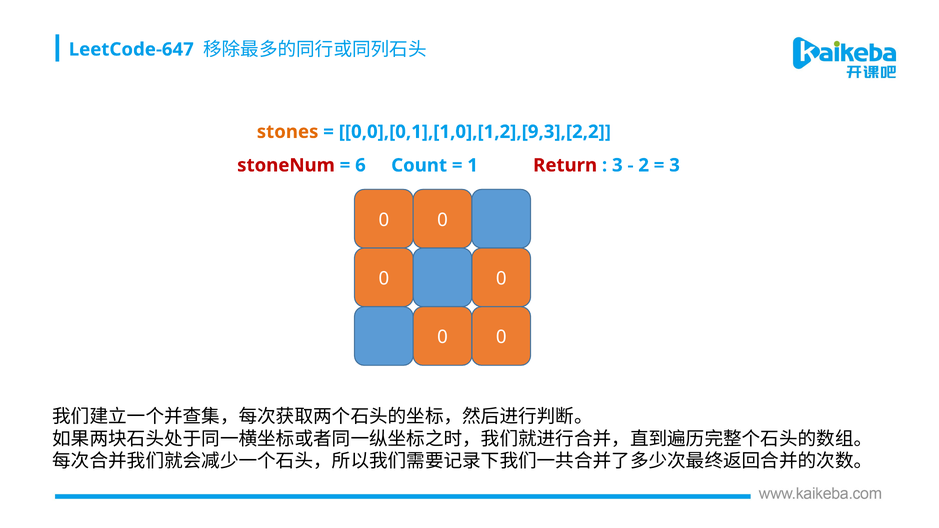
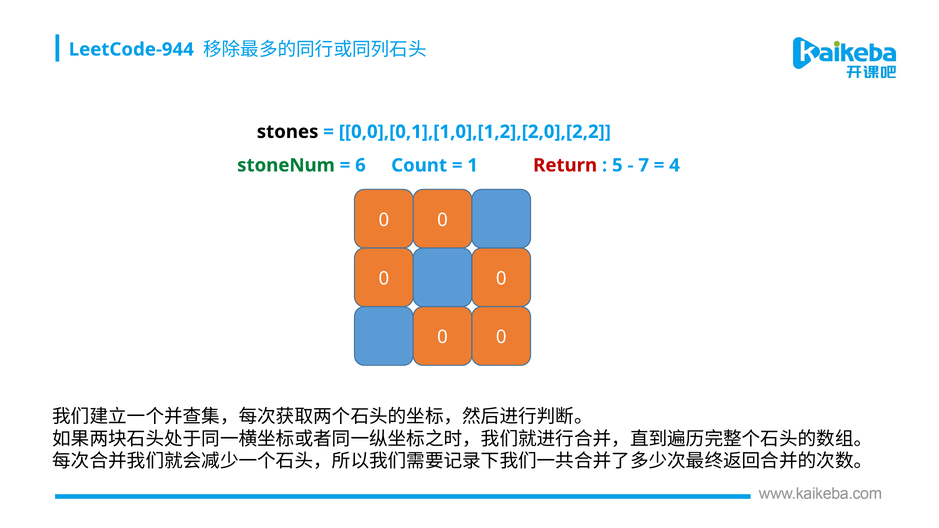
LeetCode-647: LeetCode-647 -> LeetCode-944
stones colour: orange -> black
0,0],[0,1],[1,0],[1,2],[9,3],[2,2: 0,0],[0,1],[1,0],[1,2],[9,3],[2,2 -> 0,0],[0,1],[1,0],[1,2],[2,0],[2,2
stoneNum colour: red -> green
3 at (617, 165): 3 -> 5
2: 2 -> 7
3 at (675, 165): 3 -> 4
